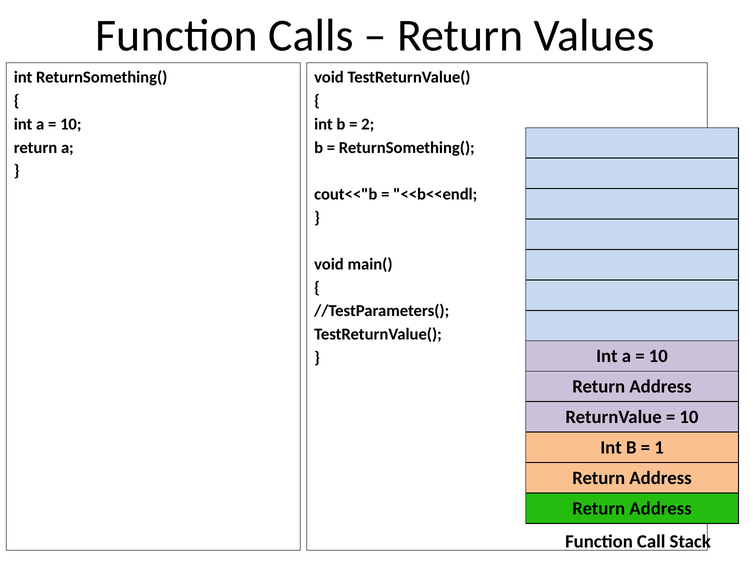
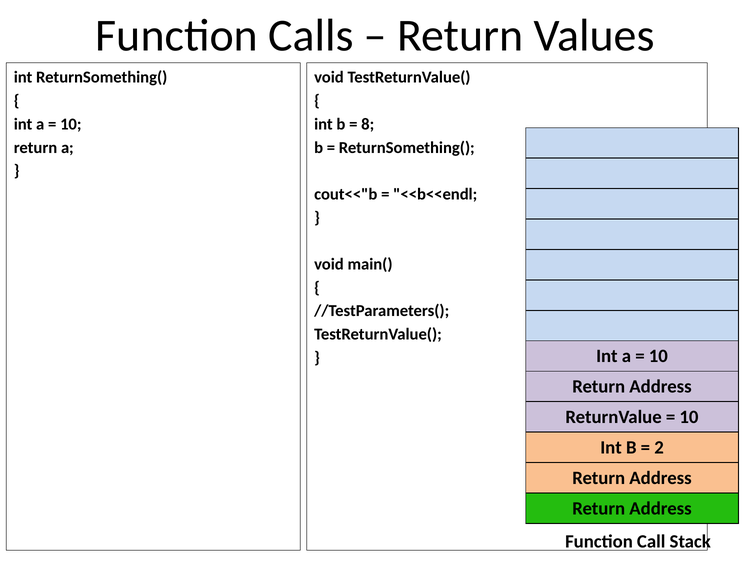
2: 2 -> 8
1: 1 -> 2
